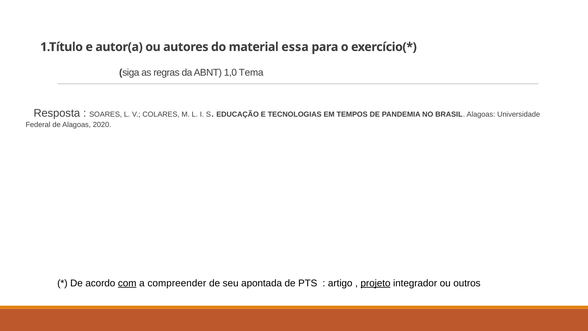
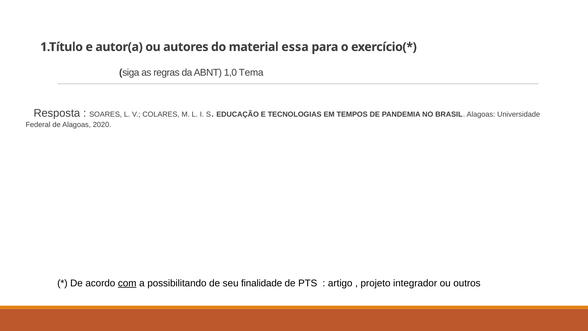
compreender: compreender -> possibilitando
apontada: apontada -> finalidade
projeto underline: present -> none
